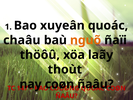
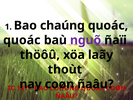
xuyeân: xuyeân -> chaúng
chaâu at (22, 40): chaâu -> quoác
nguõ colour: orange -> purple
